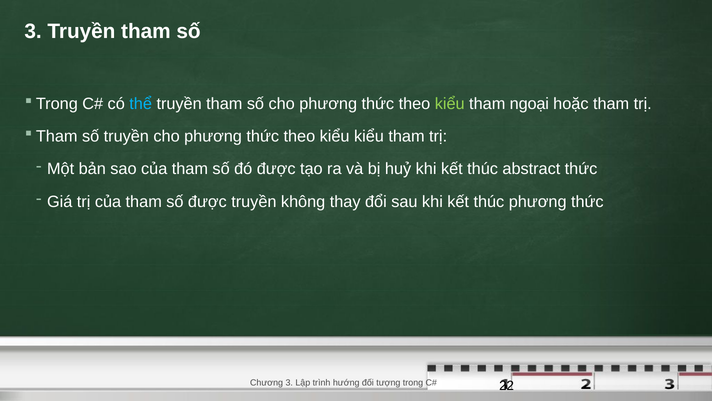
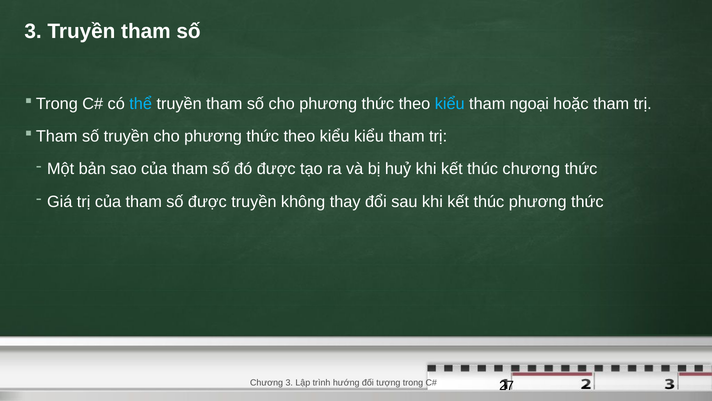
kiểu at (450, 104) colour: light green -> light blue
thúc abstract: abstract -> chương
22: 22 -> 27
